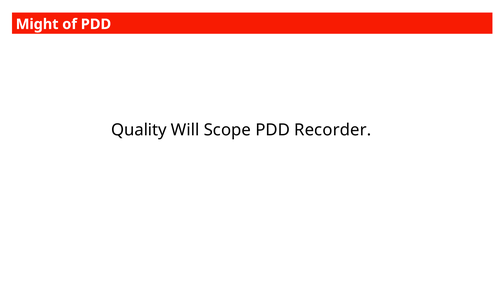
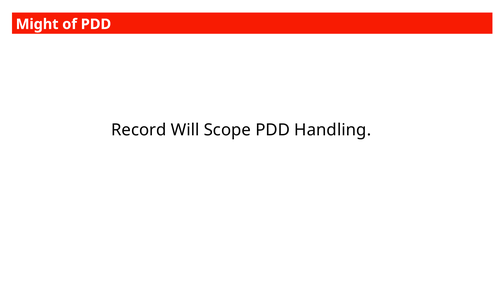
Quality: Quality -> Record
Recorder: Recorder -> Handling
